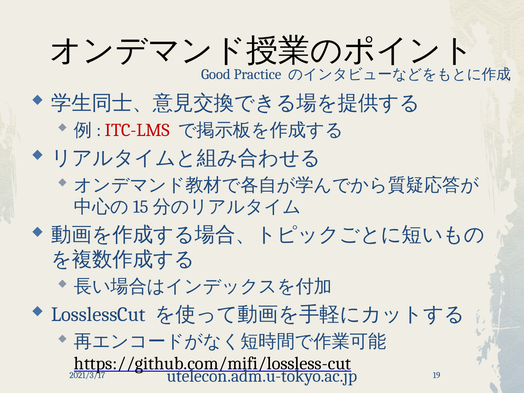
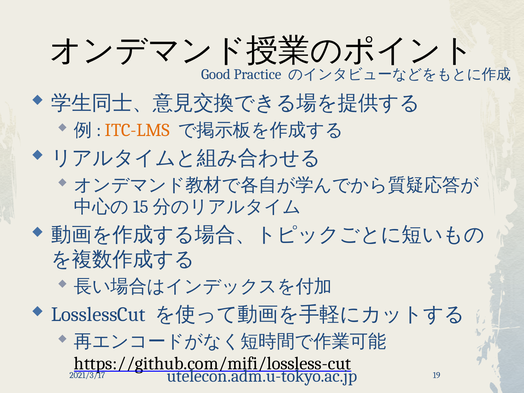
ITC-LMS colour: red -> orange
